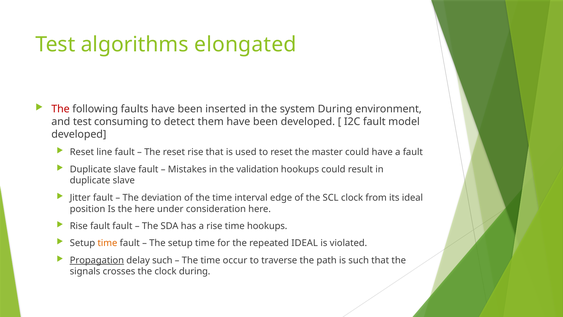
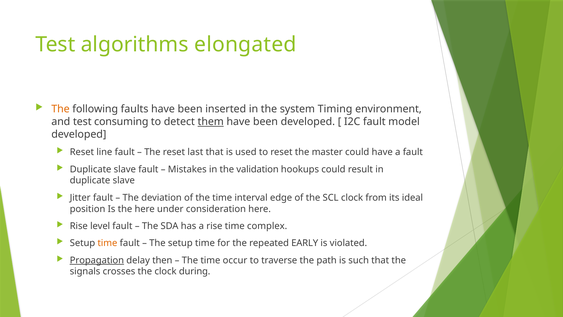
The at (61, 109) colour: red -> orange
system During: During -> Timing
them underline: none -> present
reset rise: rise -> last
Rise fault: fault -> level
time hookups: hookups -> complex
repeated IDEAL: IDEAL -> EARLY
delay such: such -> then
